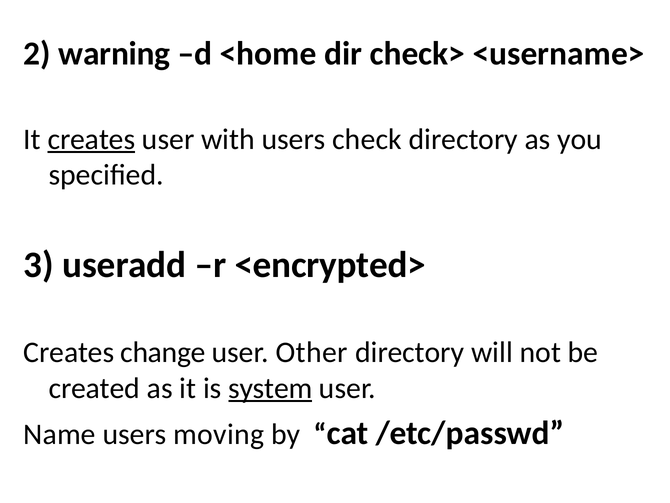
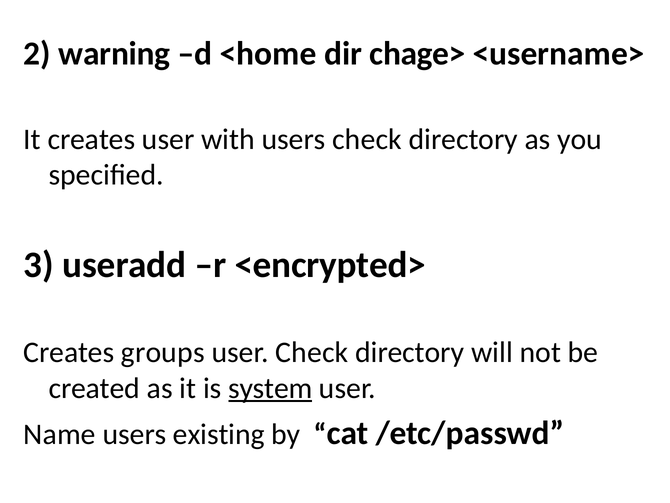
check>: check> -> chage>
creates at (91, 139) underline: present -> none
change: change -> groups
user Other: Other -> Check
moving: moving -> existing
